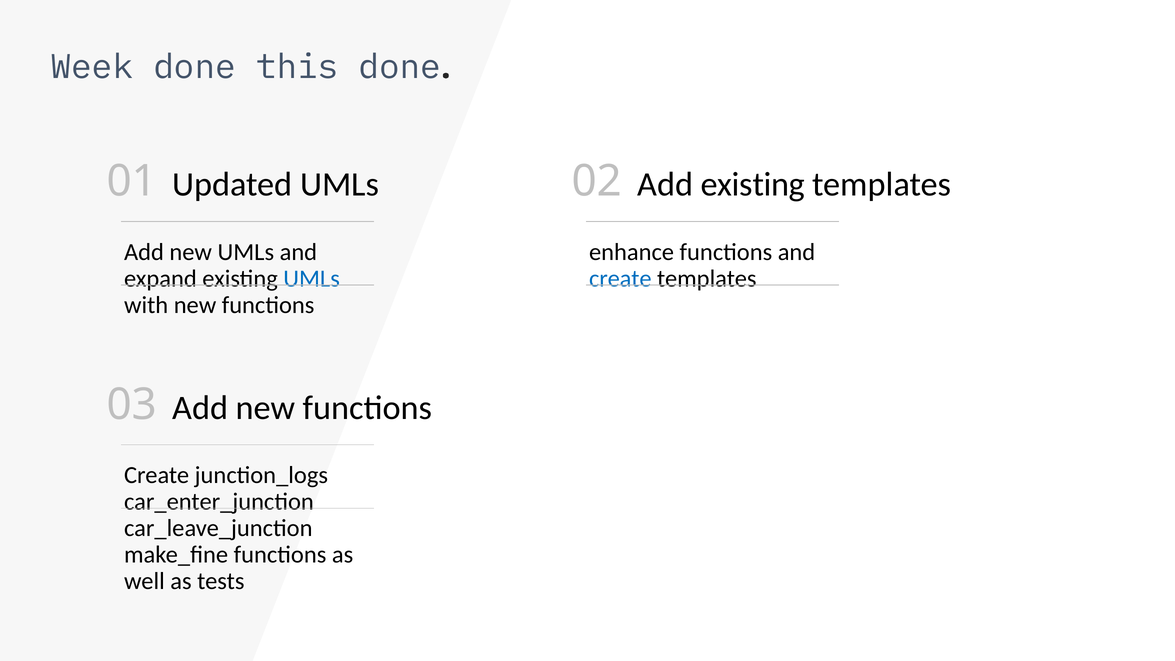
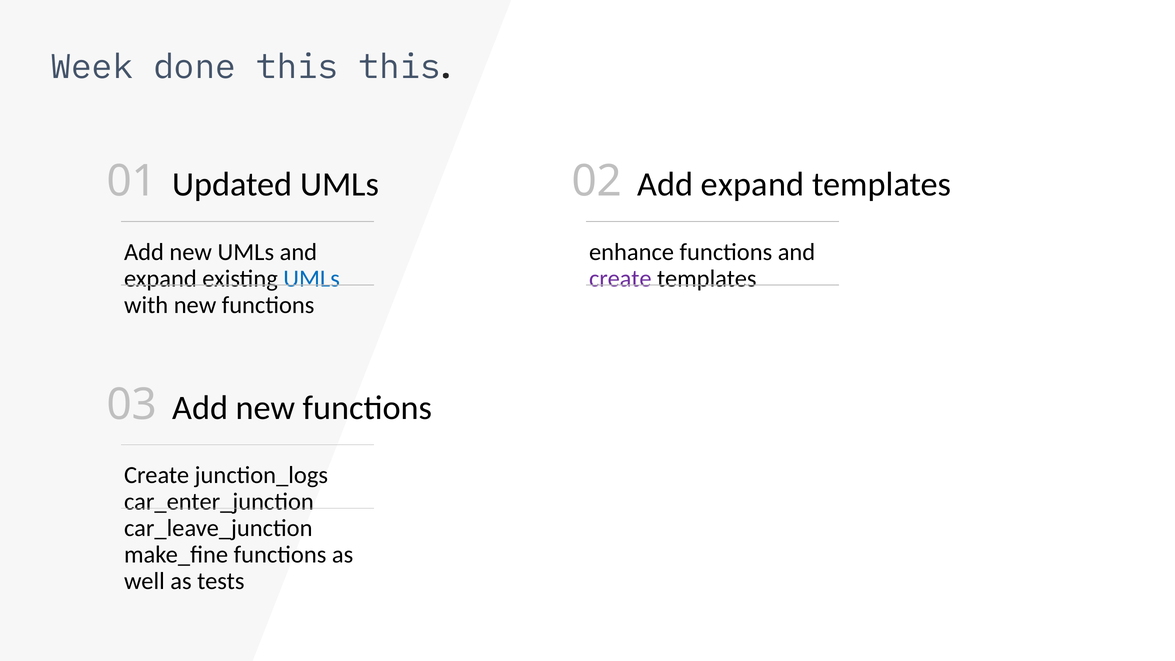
this done: done -> this
Add existing: existing -> expand
create at (620, 278) colour: blue -> purple
